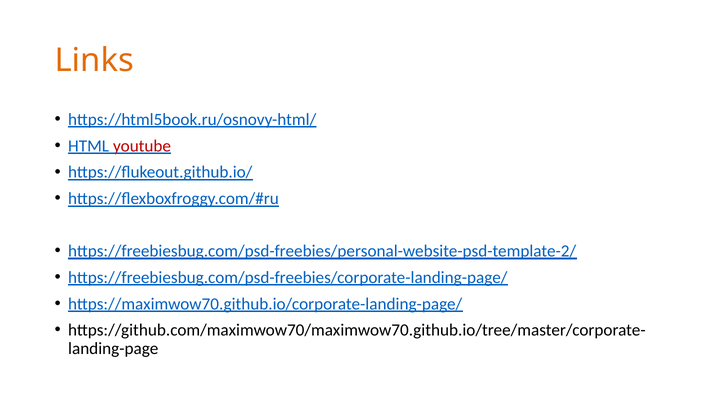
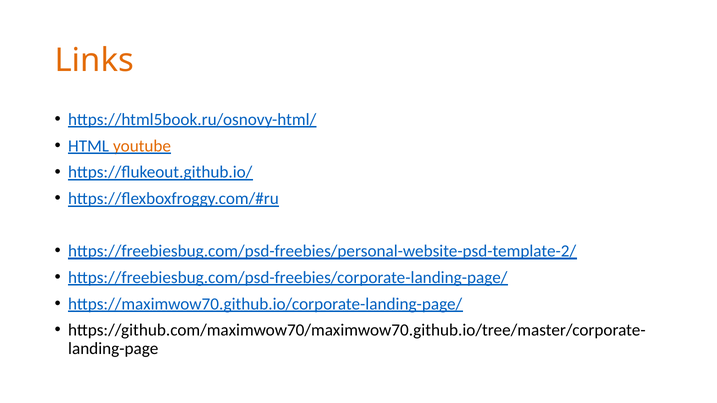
youtube colour: red -> orange
